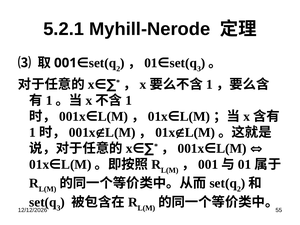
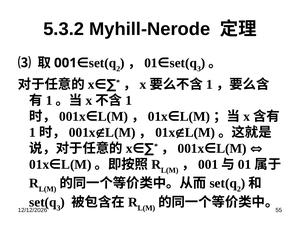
5.2.1: 5.2.1 -> 5.3.2
